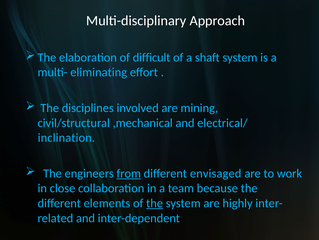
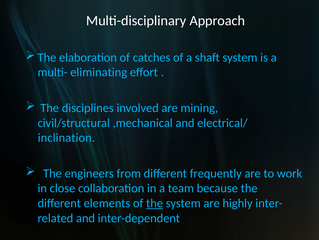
difficult: difficult -> catches
from underline: present -> none
envisaged: envisaged -> frequently
